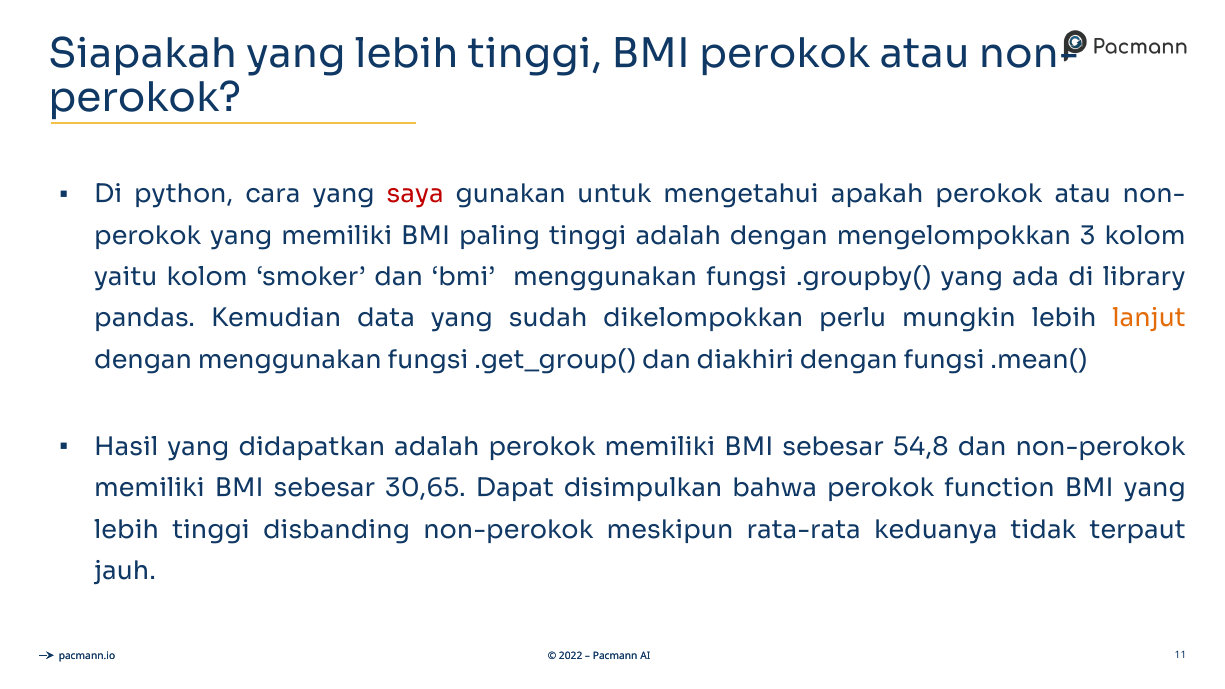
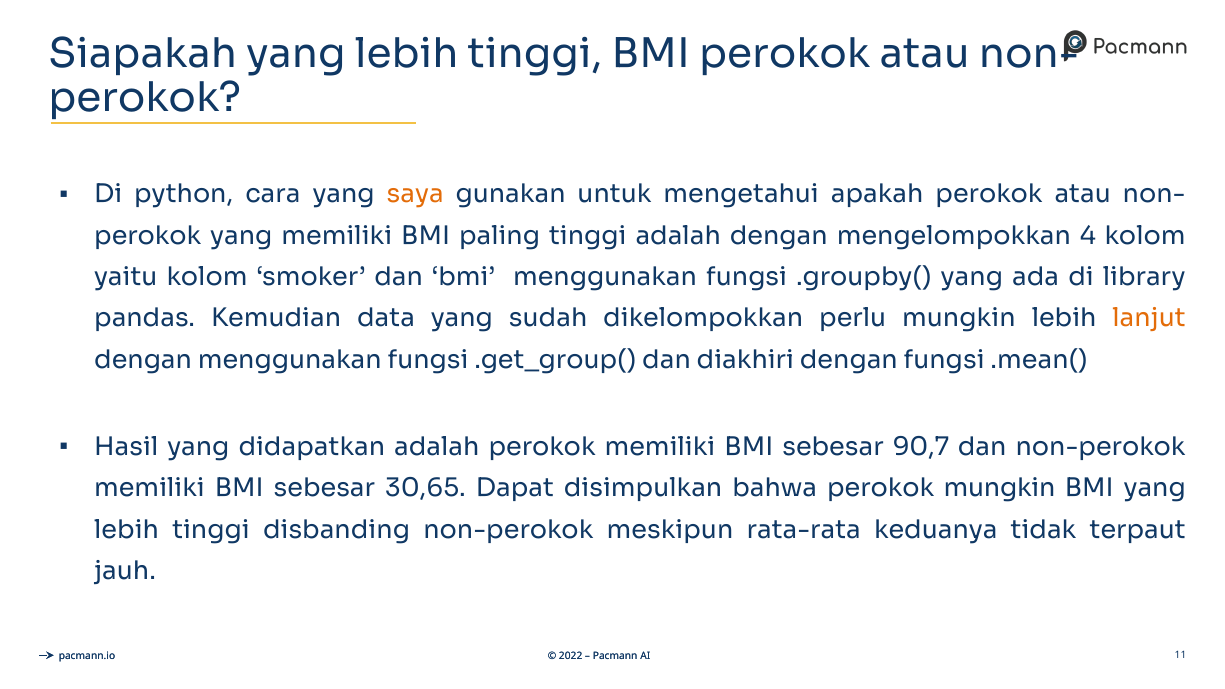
saya colour: red -> orange
3: 3 -> 4
54,8: 54,8 -> 90,7
perokok function: function -> mungkin
